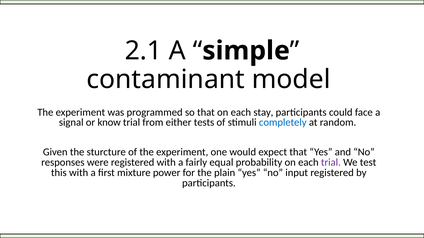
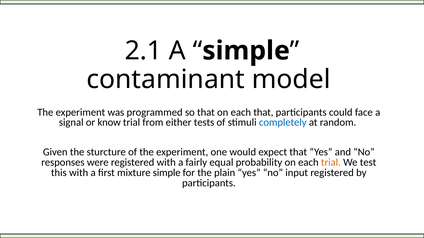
each stay: stay -> that
trial at (331, 163) colour: purple -> orange
mixture power: power -> simple
